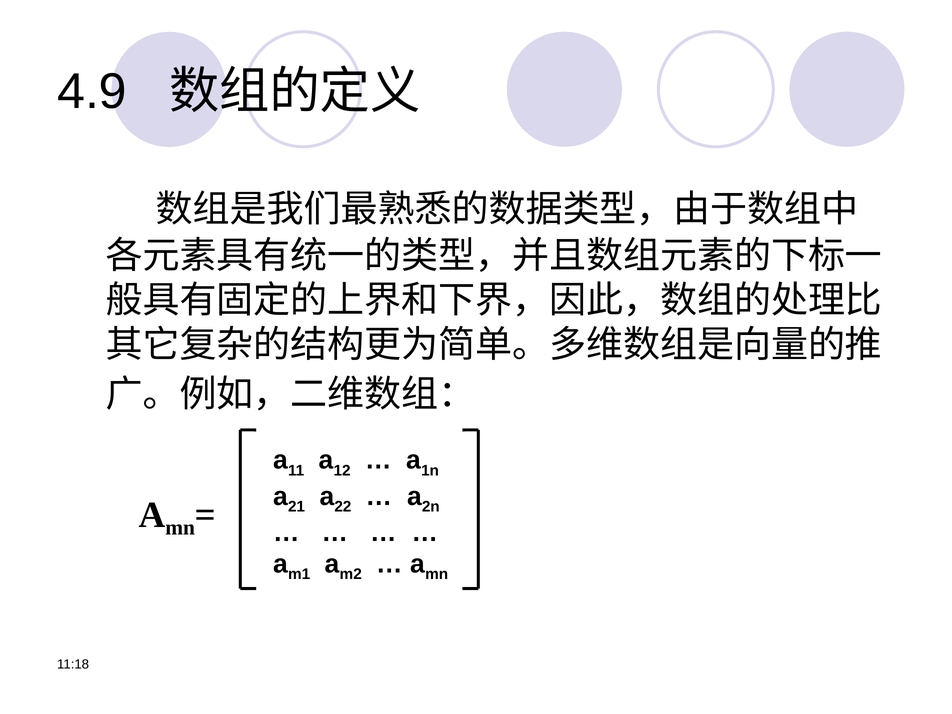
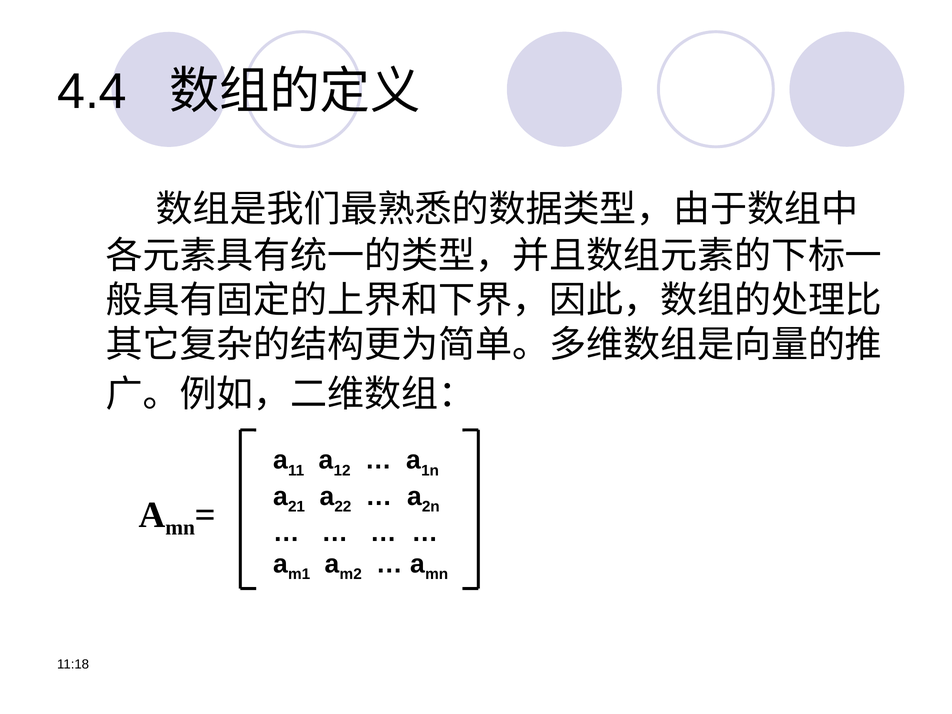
4.9: 4.9 -> 4.4
